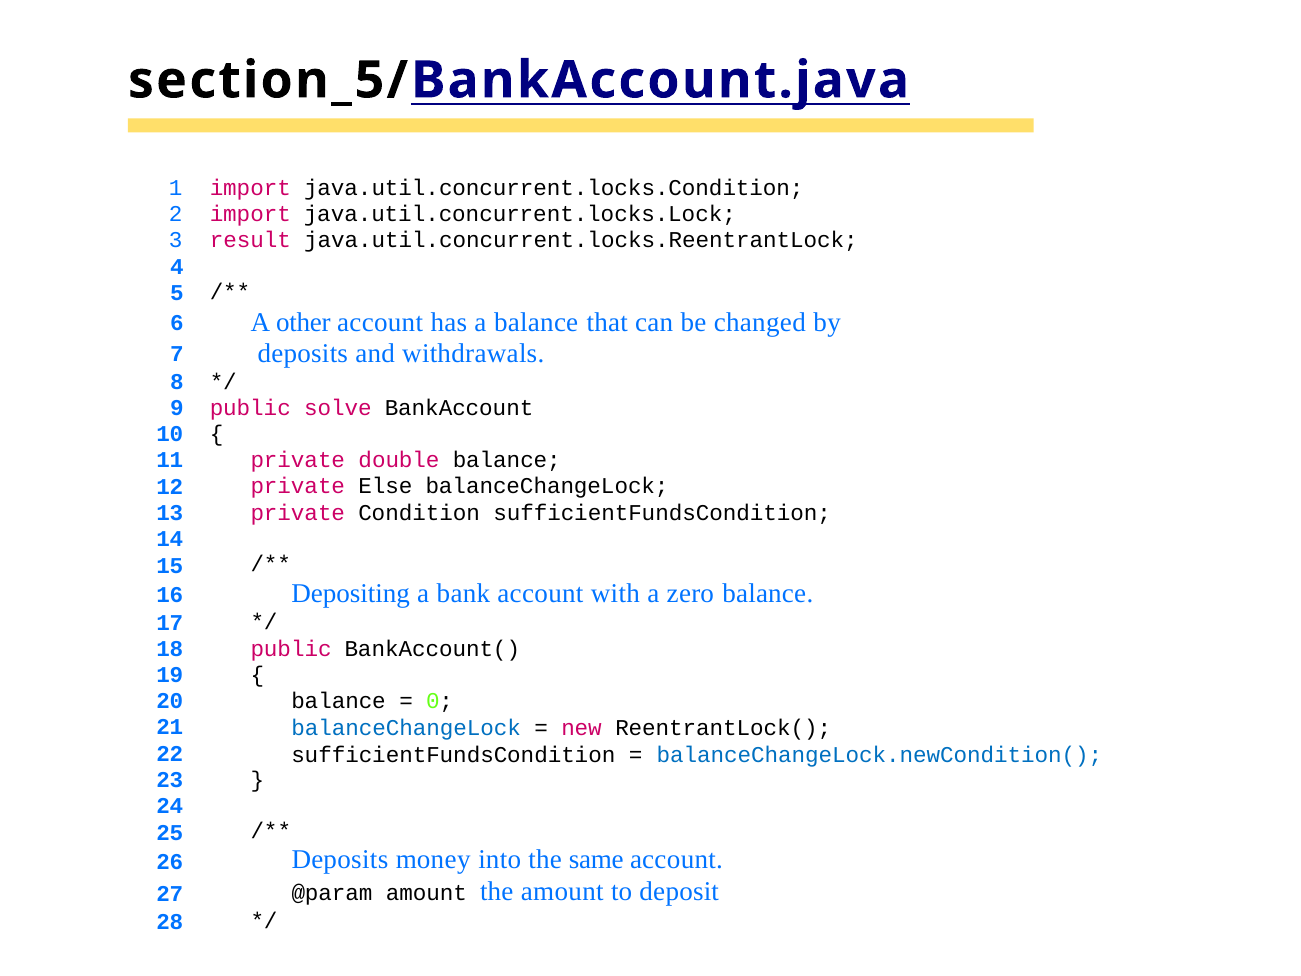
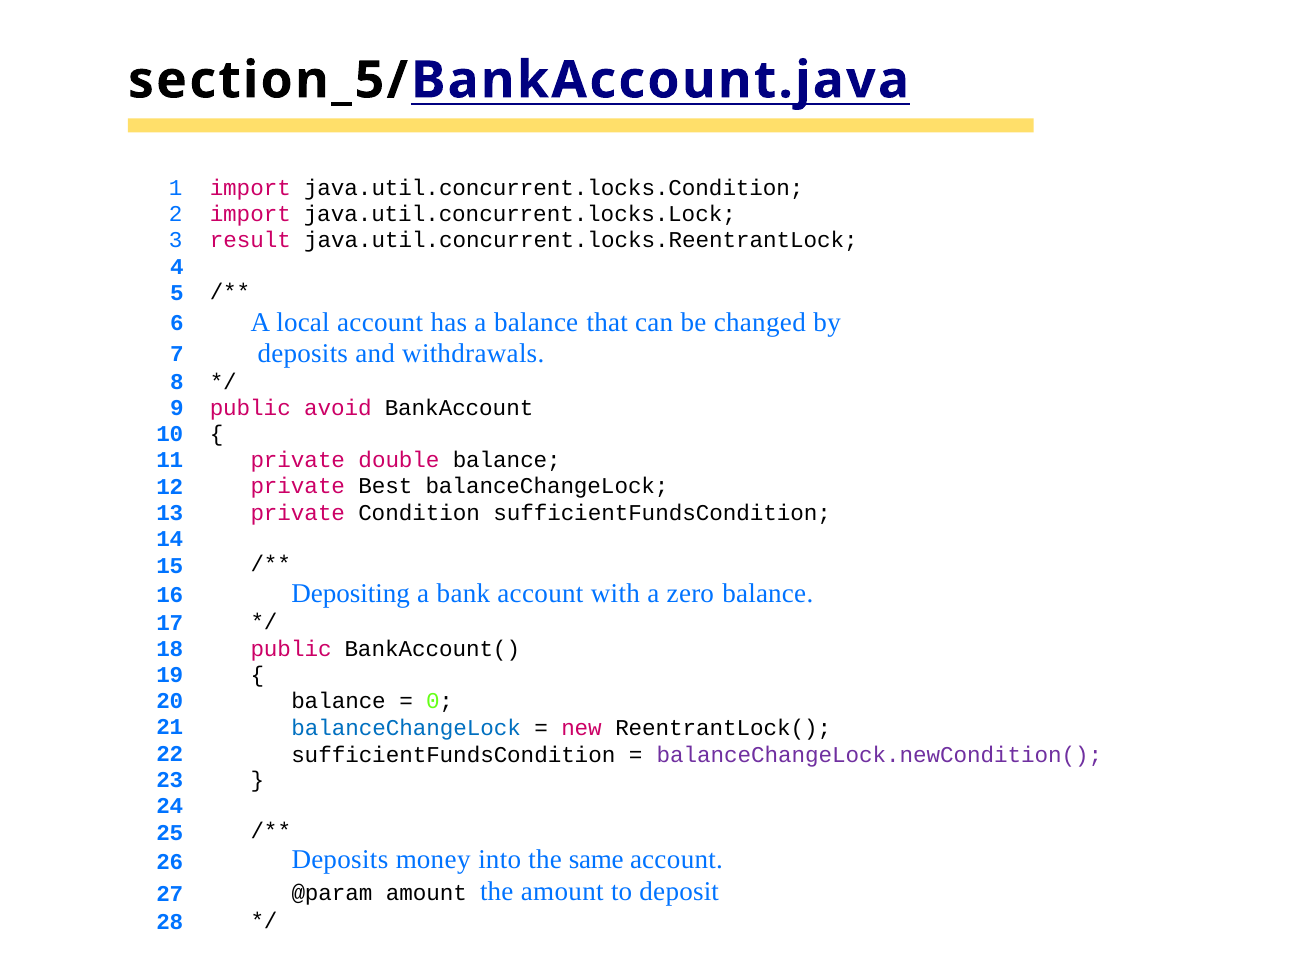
other: other -> local
solve: solve -> avoid
Else: Else -> Best
balanceChangeLock.newCondition( colour: blue -> purple
